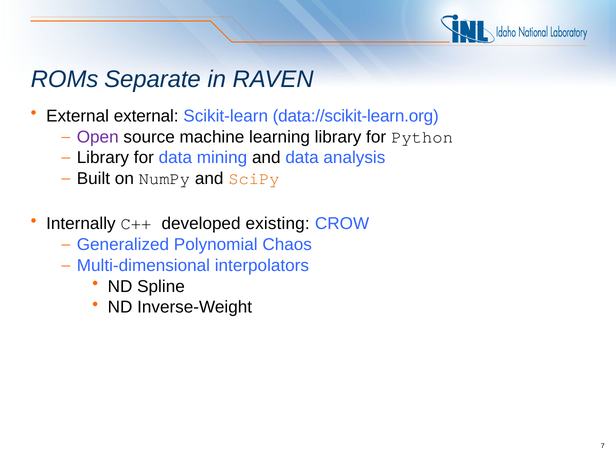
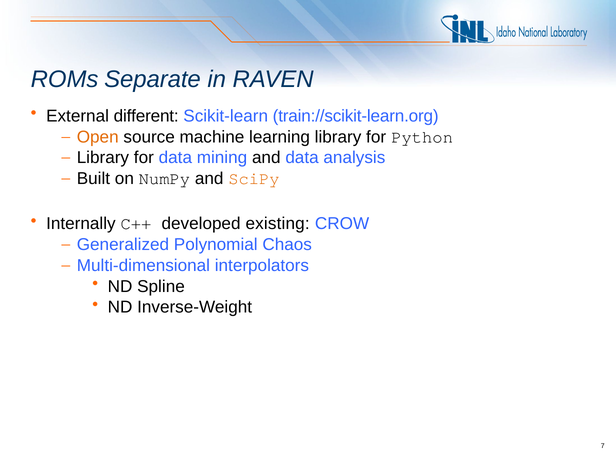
External external: external -> different
data://scikit-learn.org: data://scikit-learn.org -> train://scikit-learn.org
Open colour: purple -> orange
